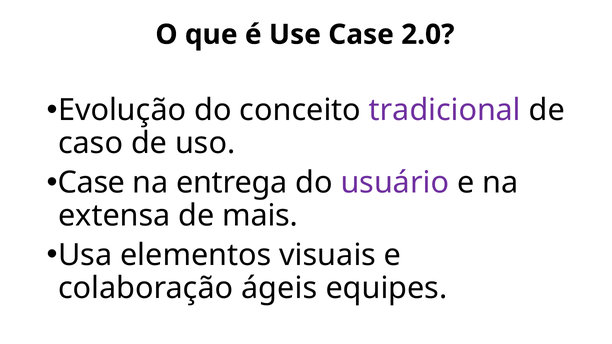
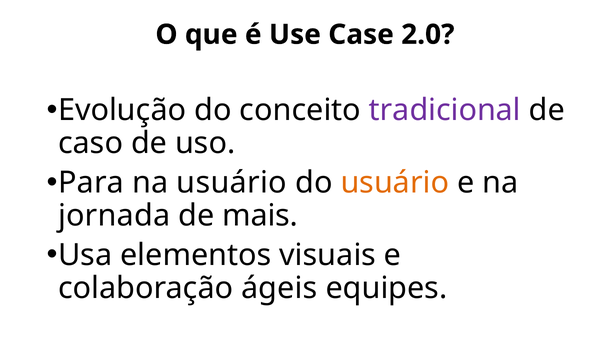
Case at (91, 183): Case -> Para
na entrega: entrega -> usuário
usuário at (395, 183) colour: purple -> orange
extensa: extensa -> jornada
